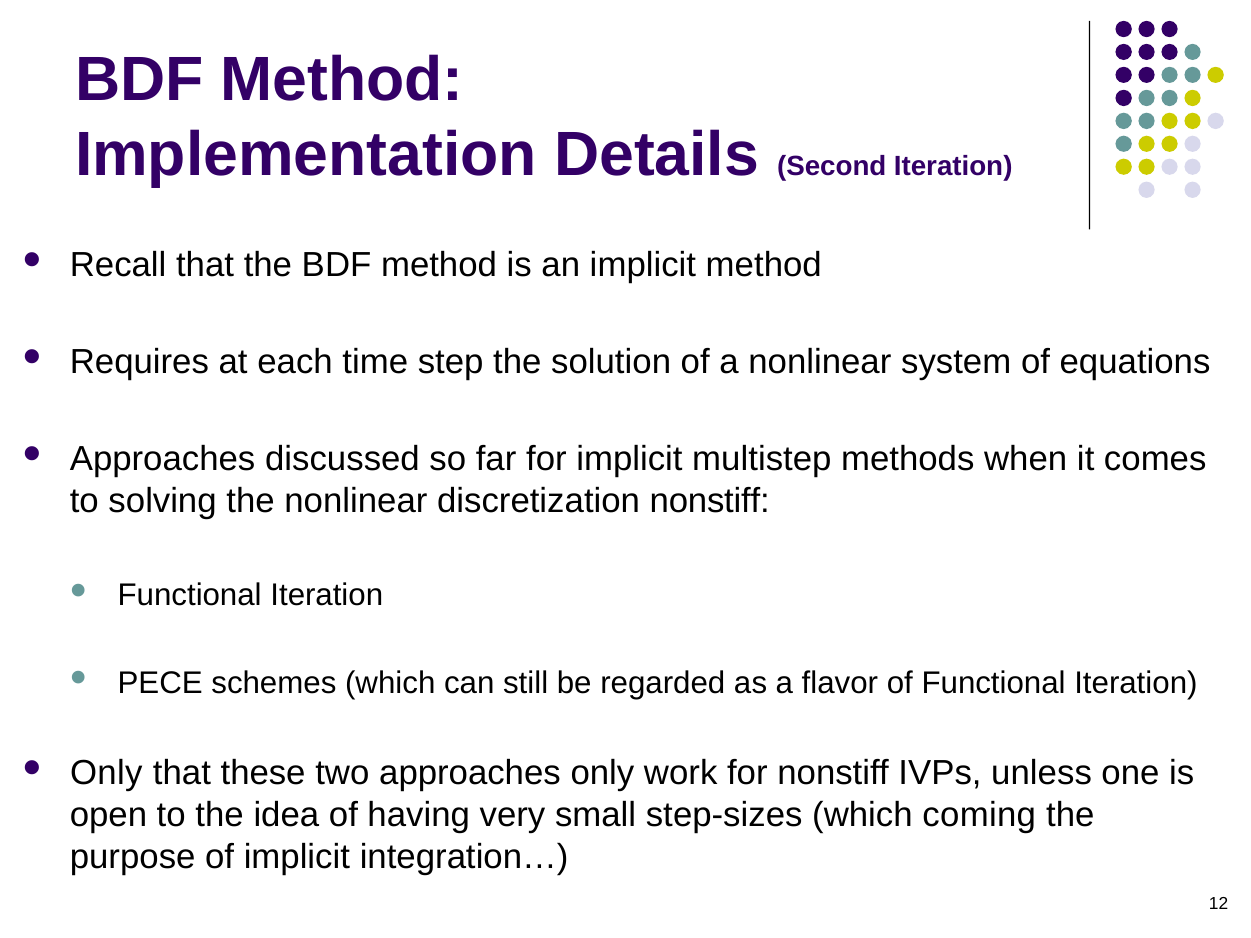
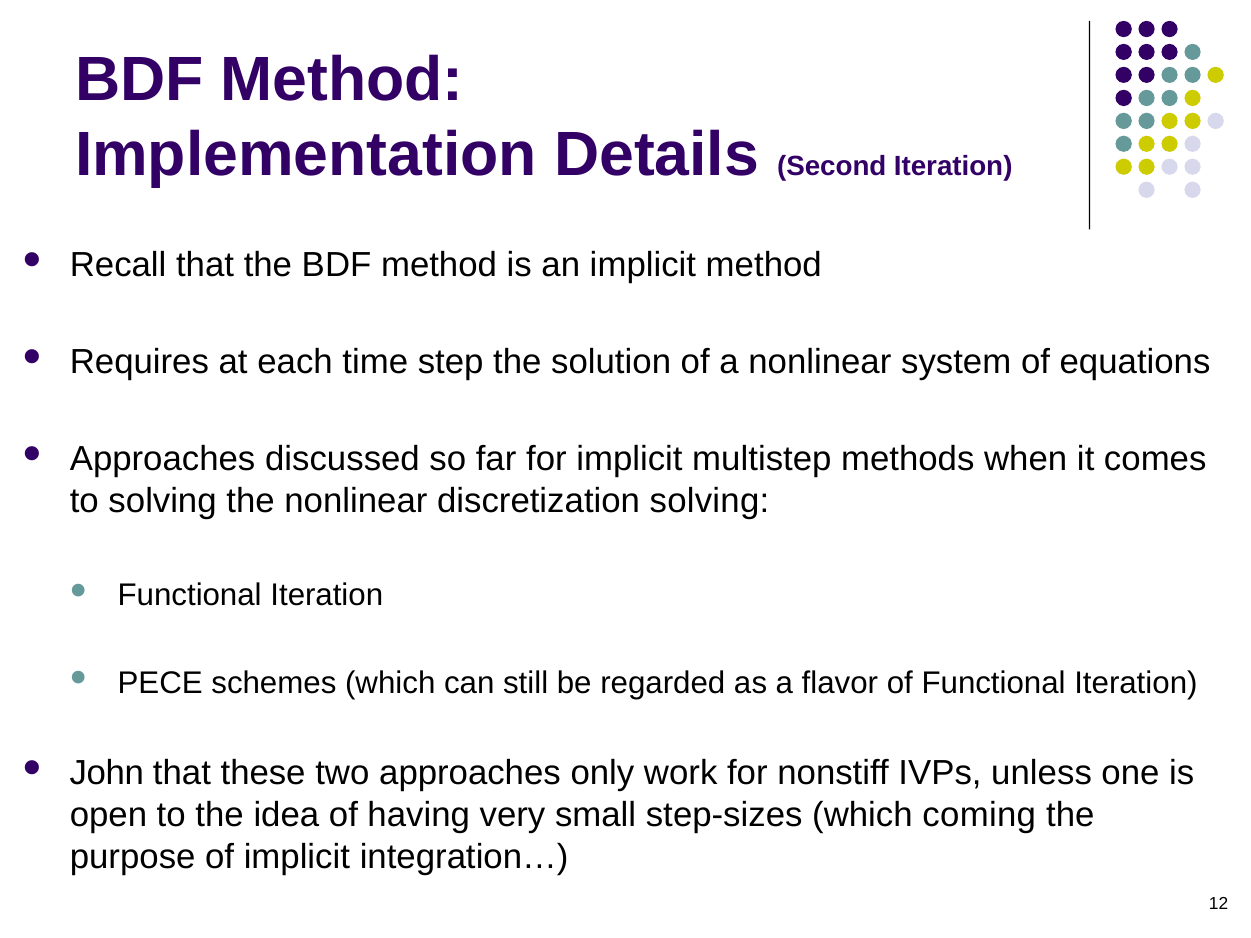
discretization nonstiff: nonstiff -> solving
Only at (106, 774): Only -> John
